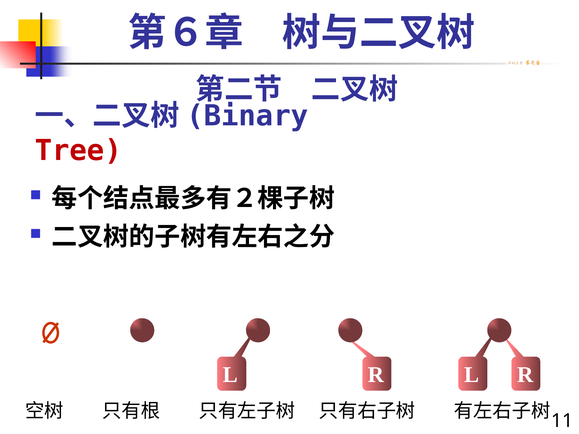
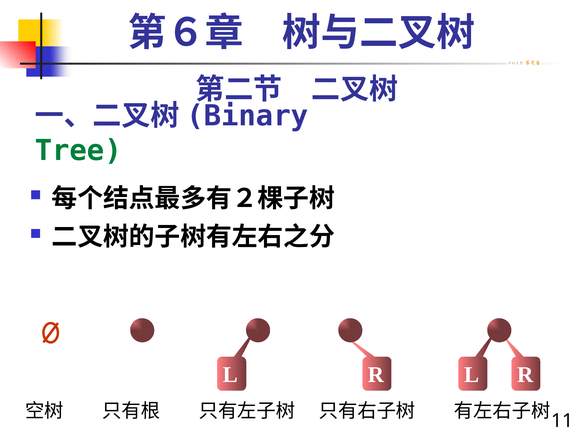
Tree colour: red -> green
